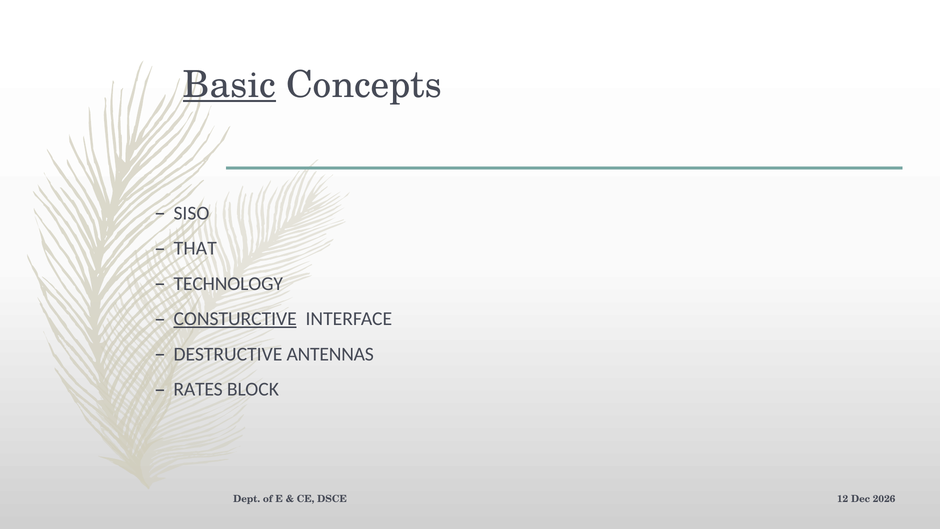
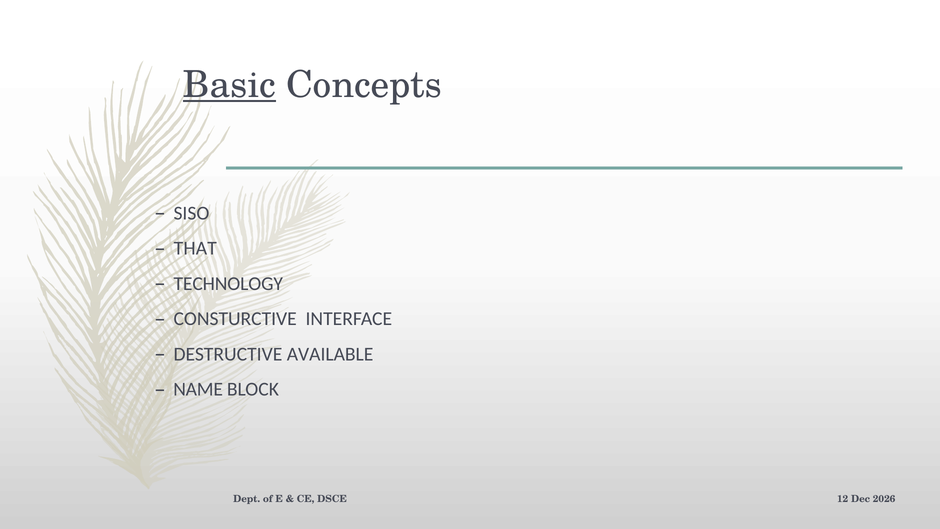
CONSTURCTIVE underline: present -> none
ANTENNAS: ANTENNAS -> AVAILABLE
RATES: RATES -> NAME
